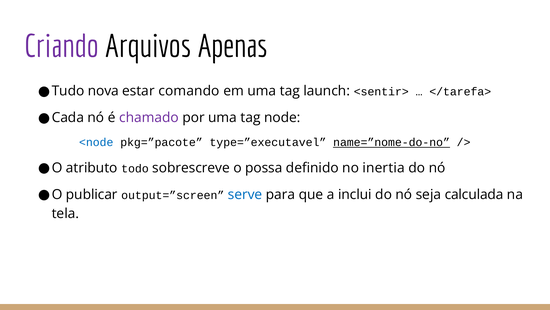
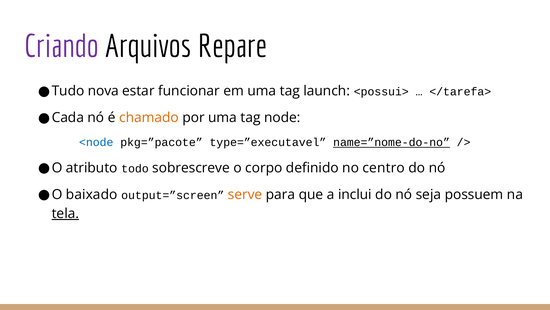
Apenas: Apenas -> Repare
comando: comando -> funcionar
<sentir>: <sentir> -> <possui>
chamado colour: purple -> orange
possa: possa -> corpo
inertia: inertia -> centro
publicar: publicar -> baixado
serve colour: blue -> orange
calculada: calculada -> possuem
tela underline: none -> present
